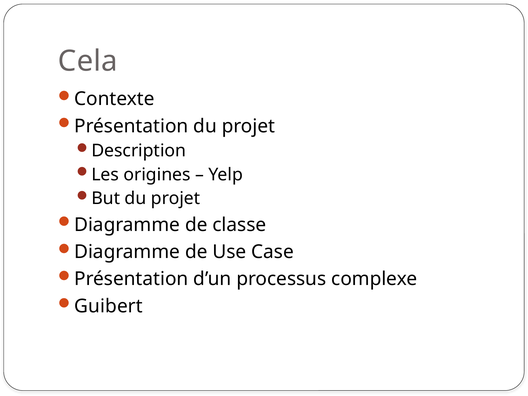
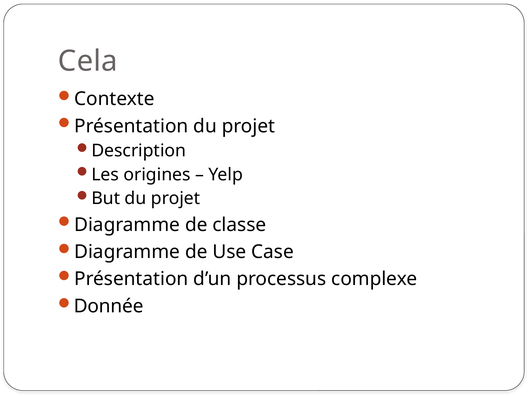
Guibert: Guibert -> Donnée
